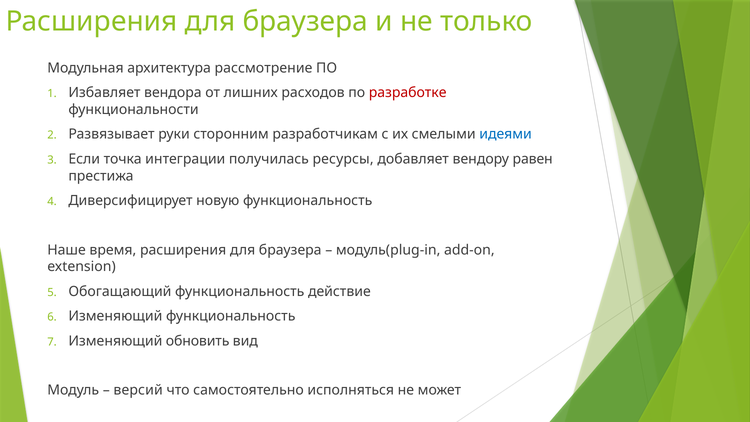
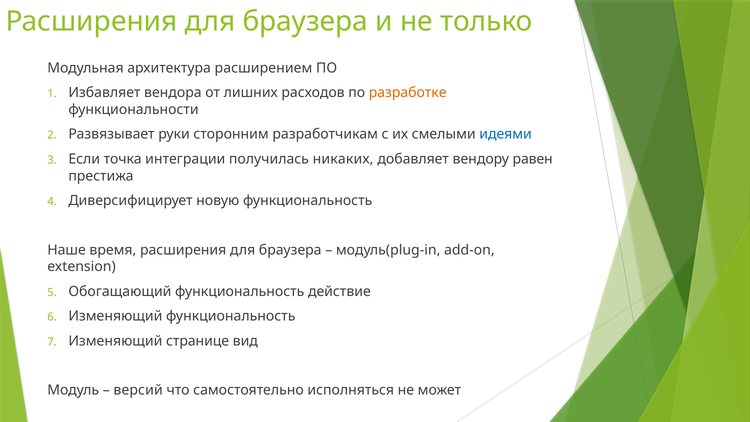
рассмотрение: рассмотрение -> расширением
разработке colour: red -> orange
ресурсы: ресурсы -> никаких
обновить: обновить -> странице
